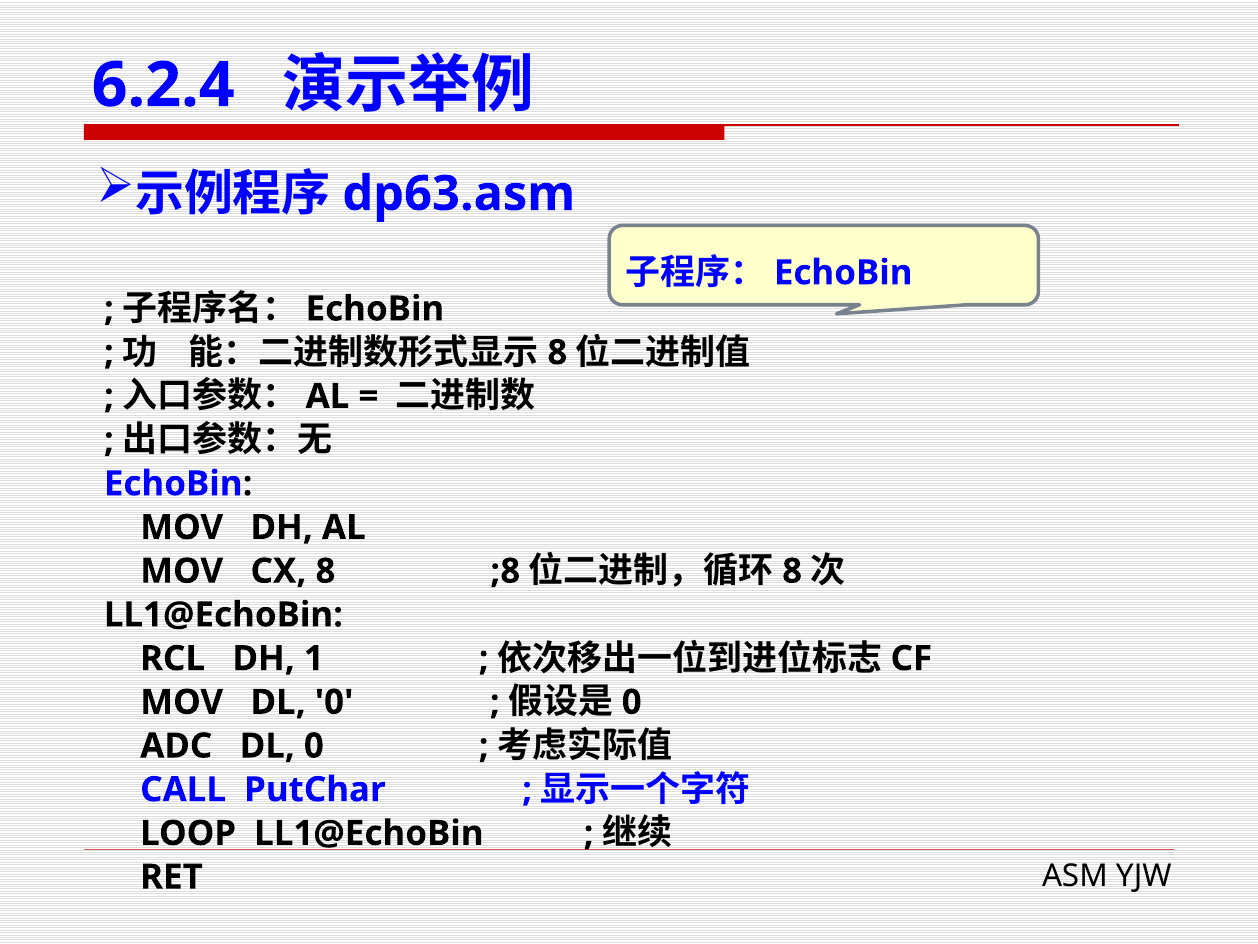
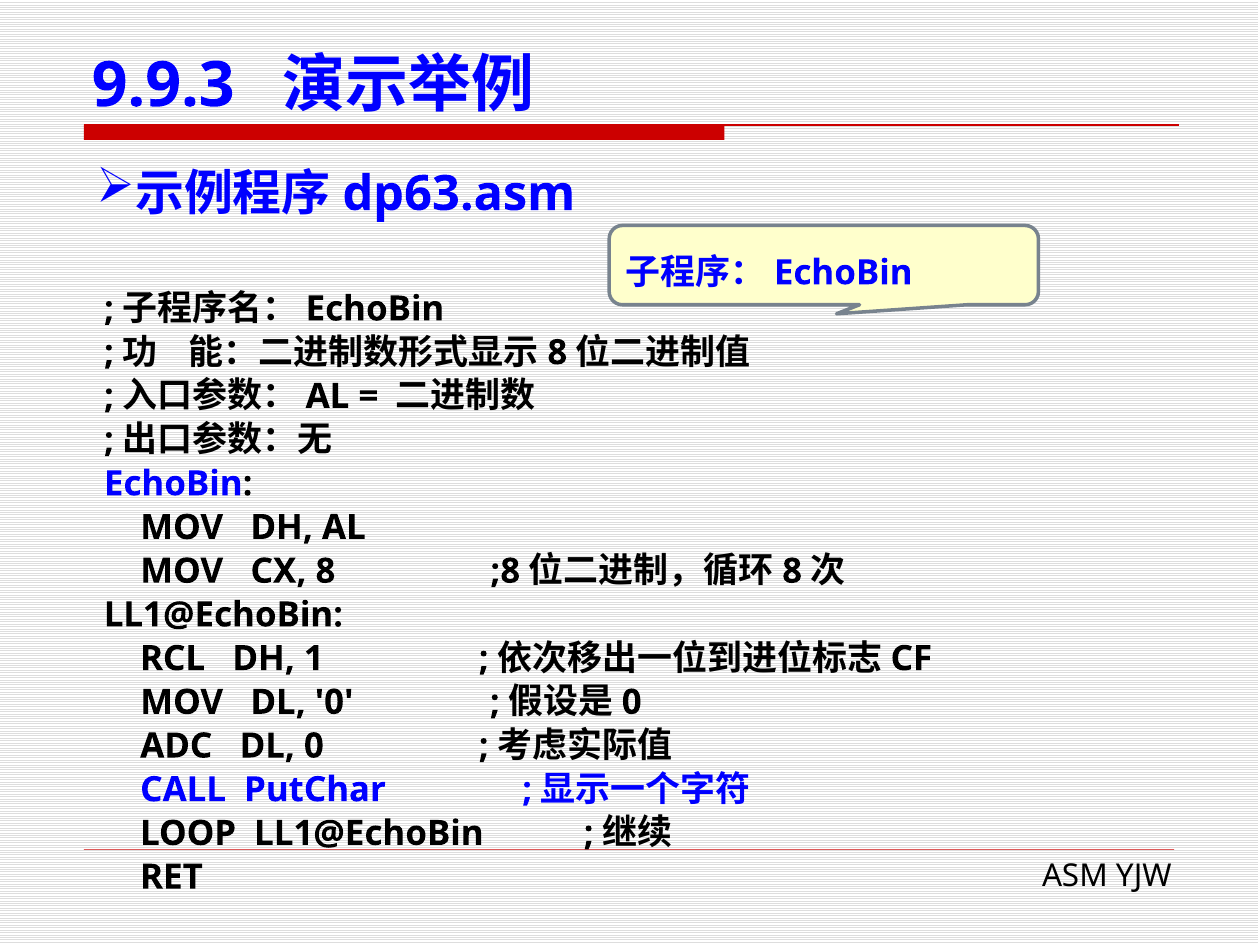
6.2.4: 6.2.4 -> 9.9.3
